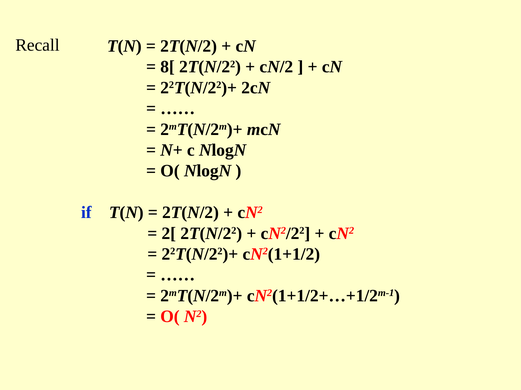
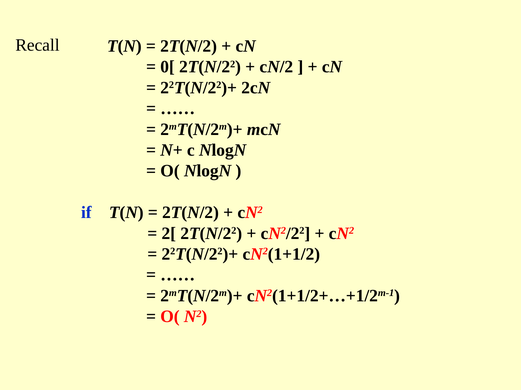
8[: 8[ -> 0[
